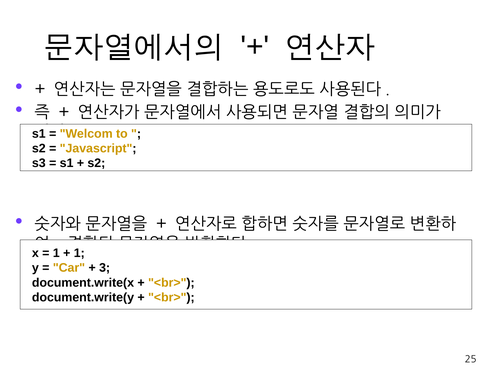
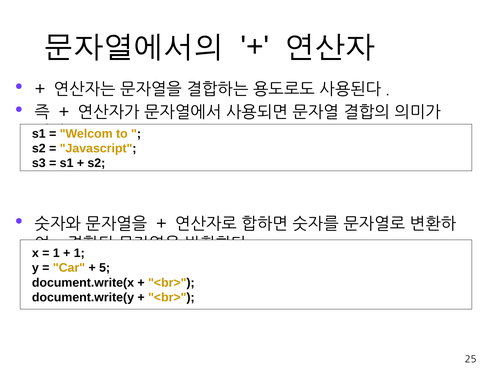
3: 3 -> 5
